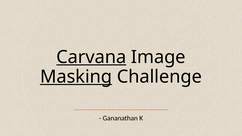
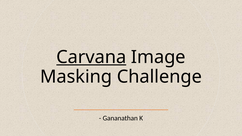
Masking underline: present -> none
